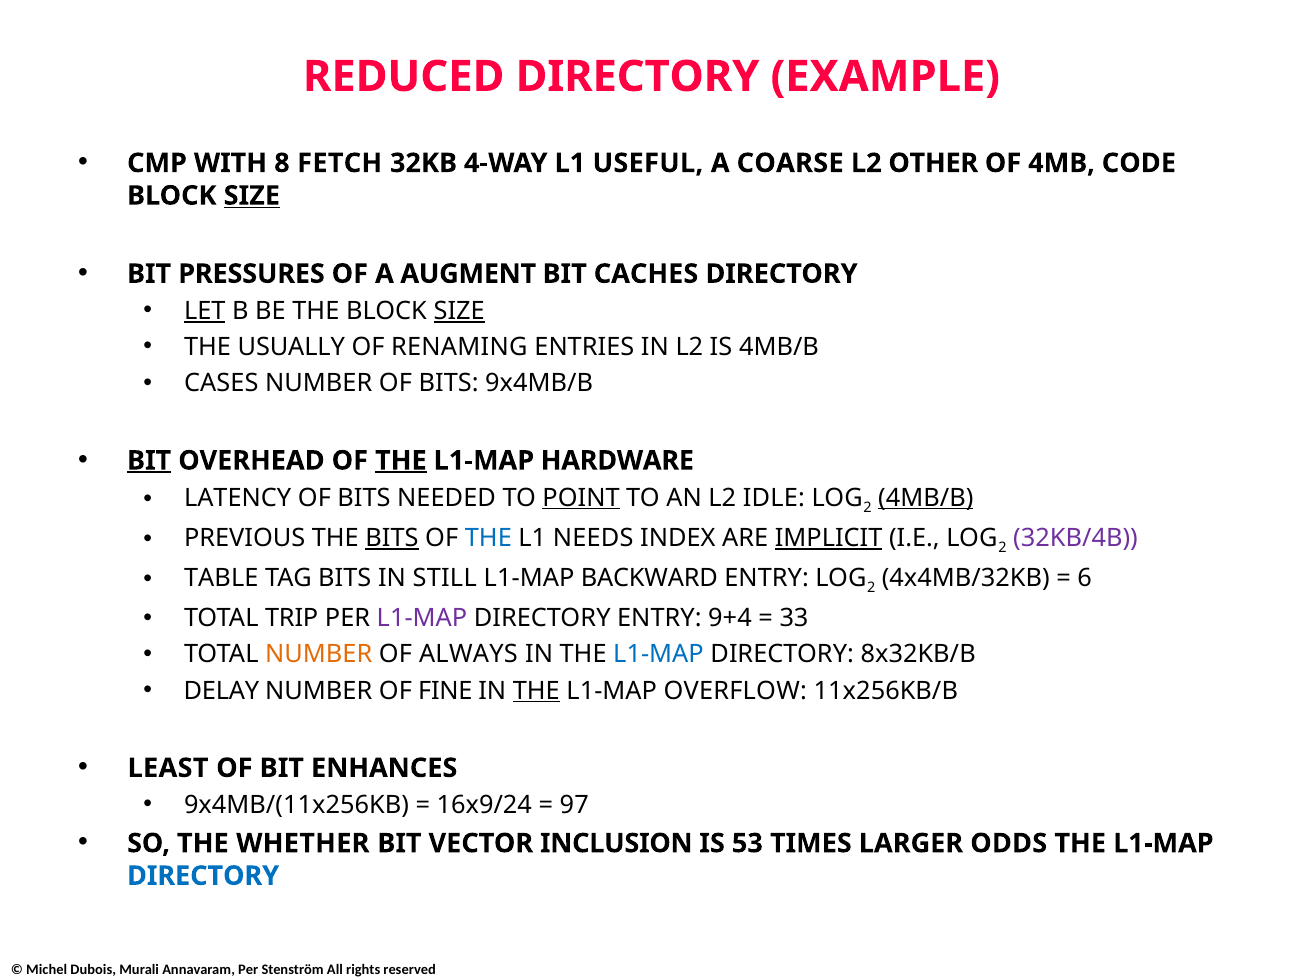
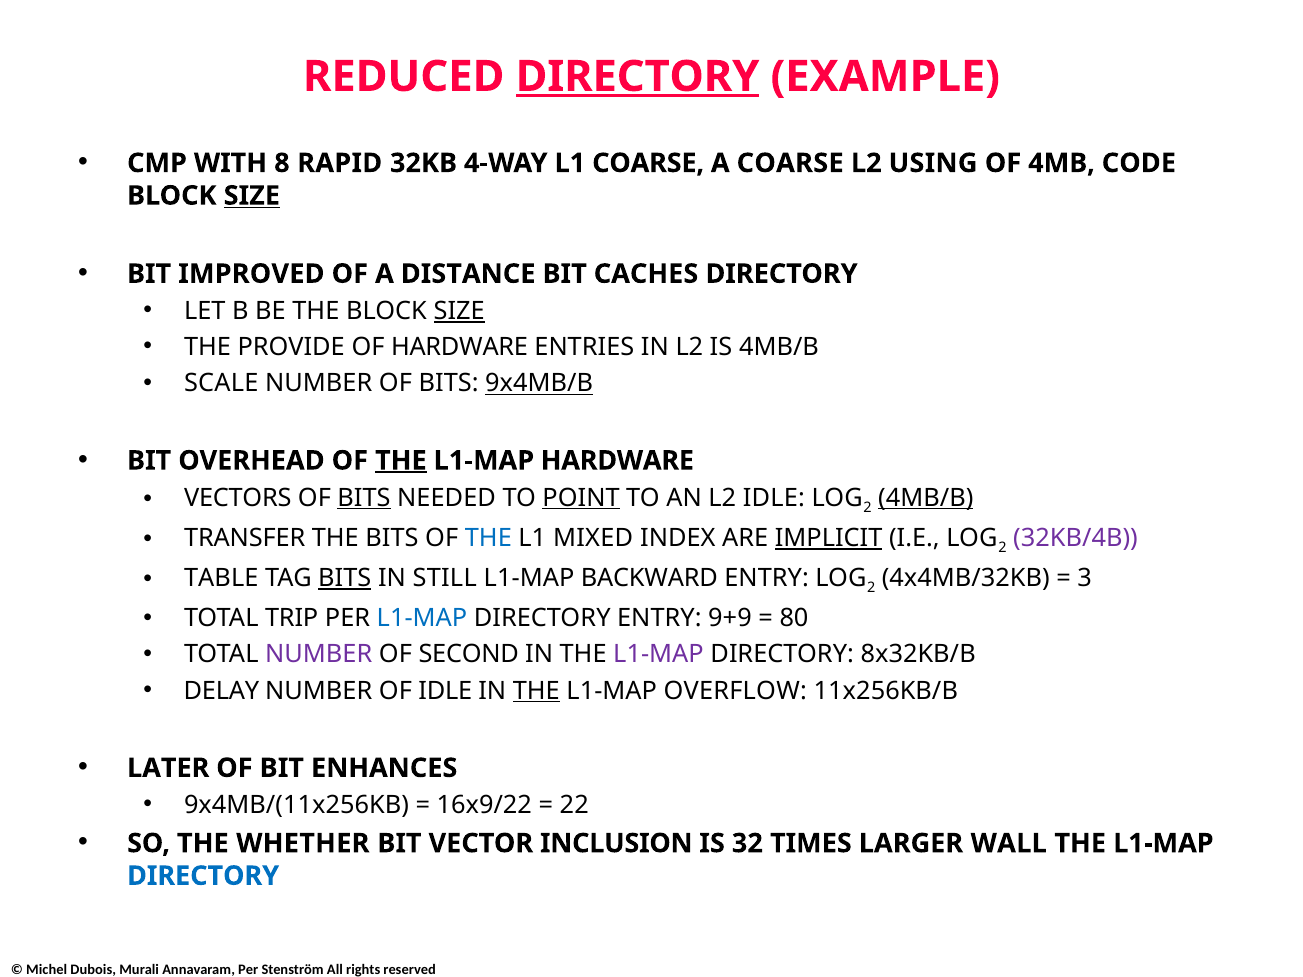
DIRECTORY at (637, 77) underline: none -> present
FETCH: FETCH -> RAPID
L1 USEFUL: USEFUL -> COARSE
OTHER: OTHER -> USING
PRESSURES: PRESSURES -> IMPROVED
AUGMENT: AUGMENT -> DISTANCE
LET underline: present -> none
USUALLY: USUALLY -> PROVIDE
OF RENAMING: RENAMING -> HARDWARE
CASES: CASES -> SCALE
9x4MB/B underline: none -> present
BIT at (149, 461) underline: present -> none
LATENCY: LATENCY -> VECTORS
BITS at (364, 498) underline: none -> present
PREVIOUS: PREVIOUS -> TRANSFER
BITS at (392, 538) underline: present -> none
NEEDS: NEEDS -> MIXED
BITS at (345, 578) underline: none -> present
6: 6 -> 3
L1-MAP at (422, 619) colour: purple -> blue
9+4: 9+4 -> 9+9
33: 33 -> 80
NUMBER at (319, 655) colour: orange -> purple
ALWAYS: ALWAYS -> SECOND
L1-MAP at (659, 655) colour: blue -> purple
OF FINE: FINE -> IDLE
LEAST: LEAST -> LATER
16x9/24: 16x9/24 -> 16x9/22
97: 97 -> 22
53: 53 -> 32
ODDS: ODDS -> WALL
